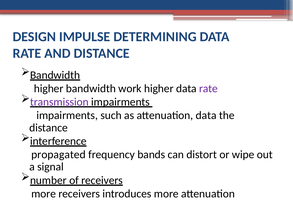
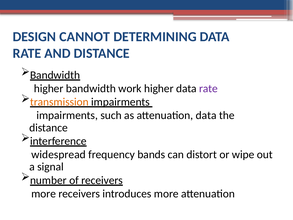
IMPULSE: IMPULSE -> CANNOT
transmission colour: purple -> orange
propagated: propagated -> widespread
